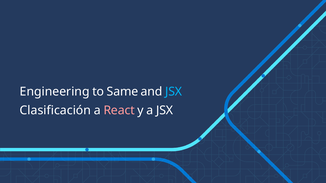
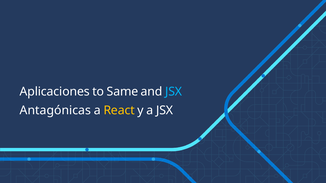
Engineering: Engineering -> Aplicaciones
Clasificación: Clasificación -> Antagónicas
React colour: pink -> yellow
